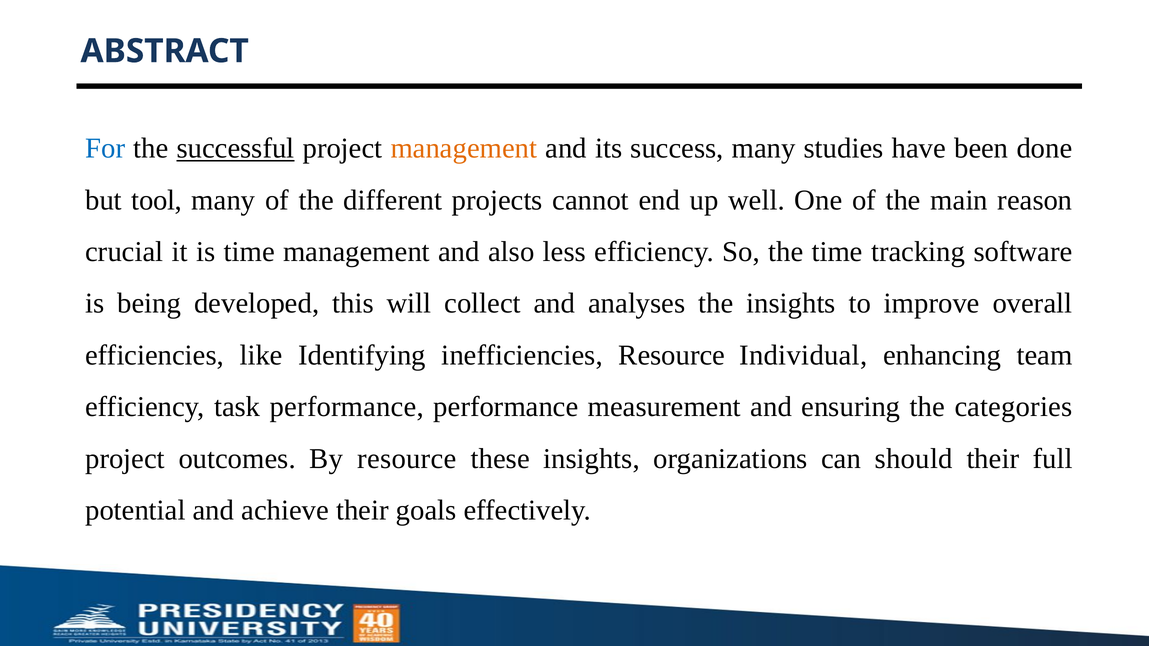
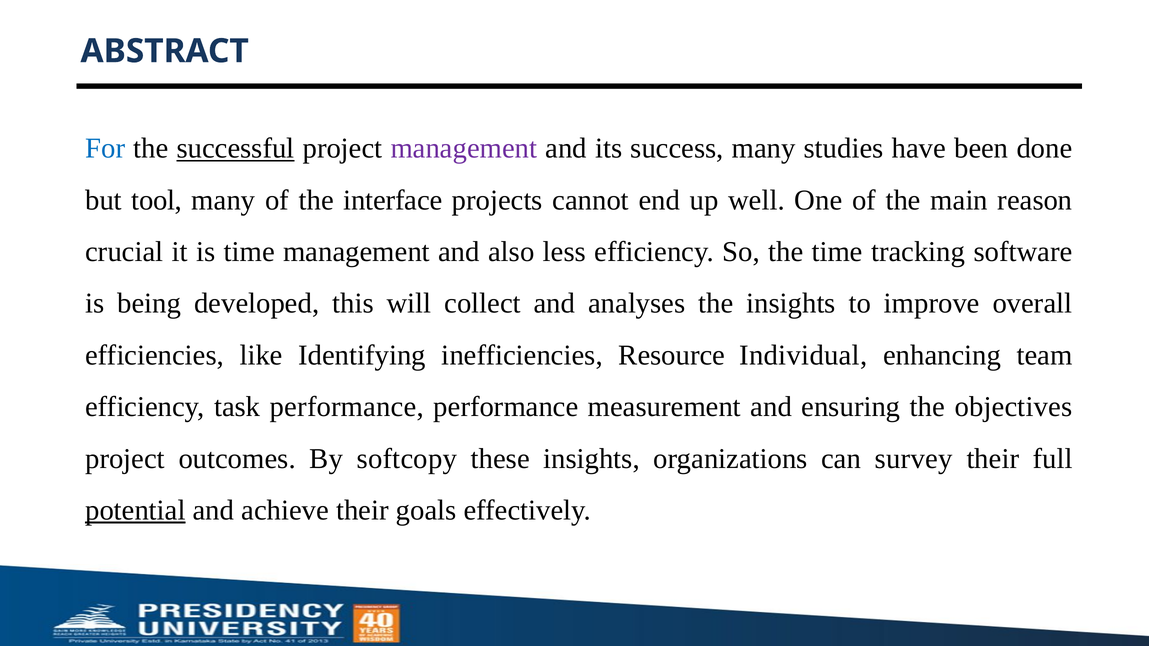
management at (464, 149) colour: orange -> purple
different: different -> interface
categories: categories -> objectives
By resource: resource -> softcopy
should: should -> survey
potential underline: none -> present
